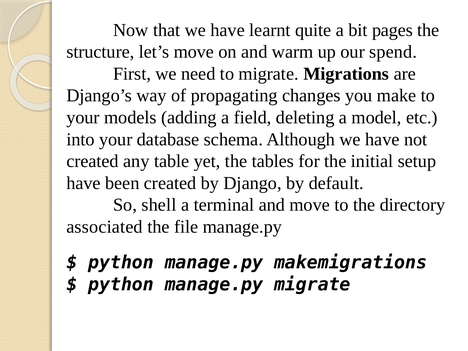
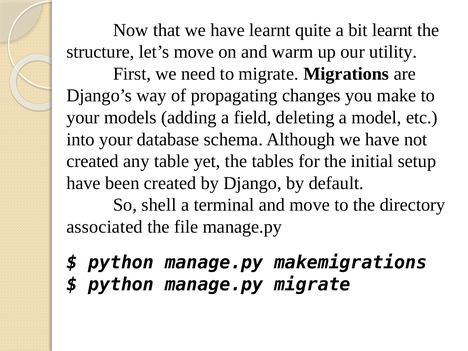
bit pages: pages -> learnt
spend: spend -> utility
